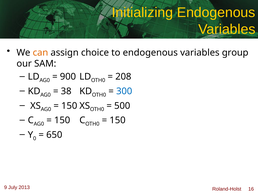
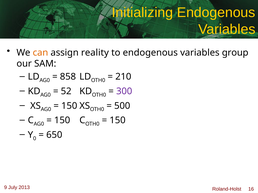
choice: choice -> reality
900: 900 -> 858
208: 208 -> 210
38: 38 -> 52
300 colour: blue -> purple
